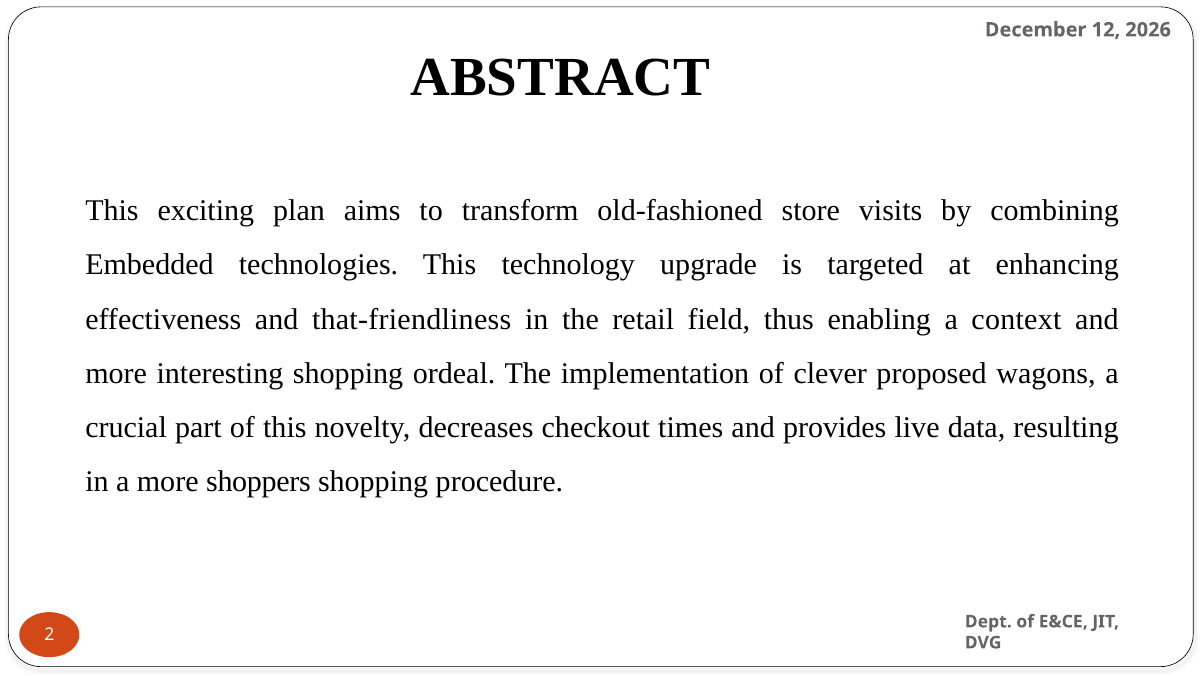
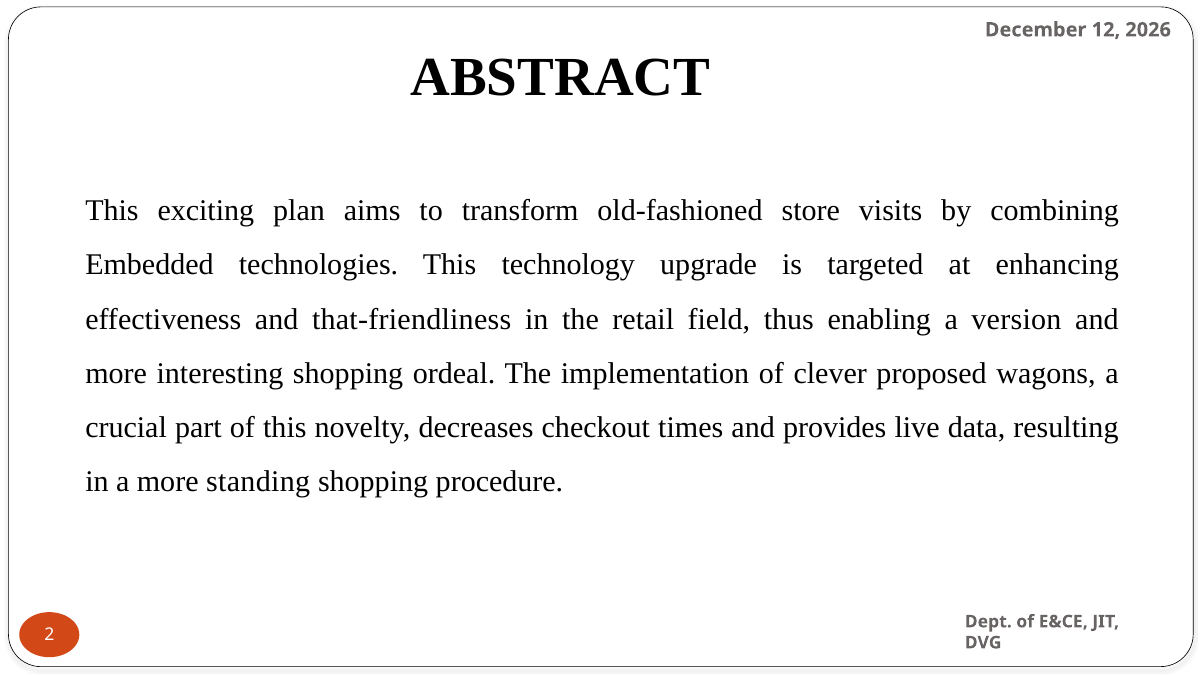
context: context -> version
shoppers: shoppers -> standing
